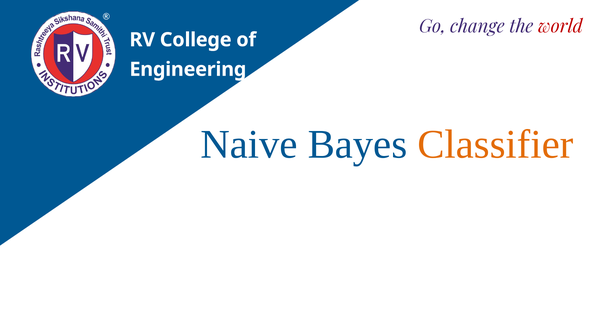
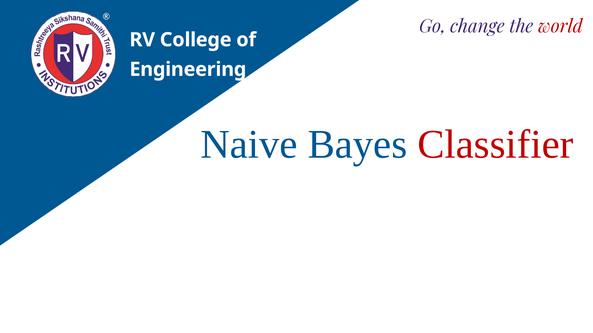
Classifier colour: orange -> red
